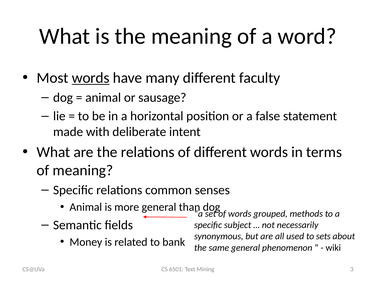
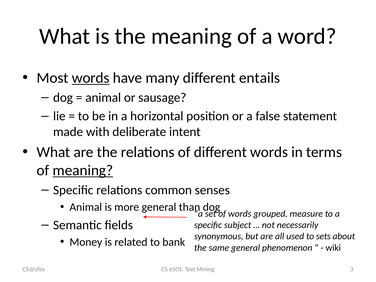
faculty: faculty -> entails
meaning at (83, 170) underline: none -> present
methods: methods -> measure
